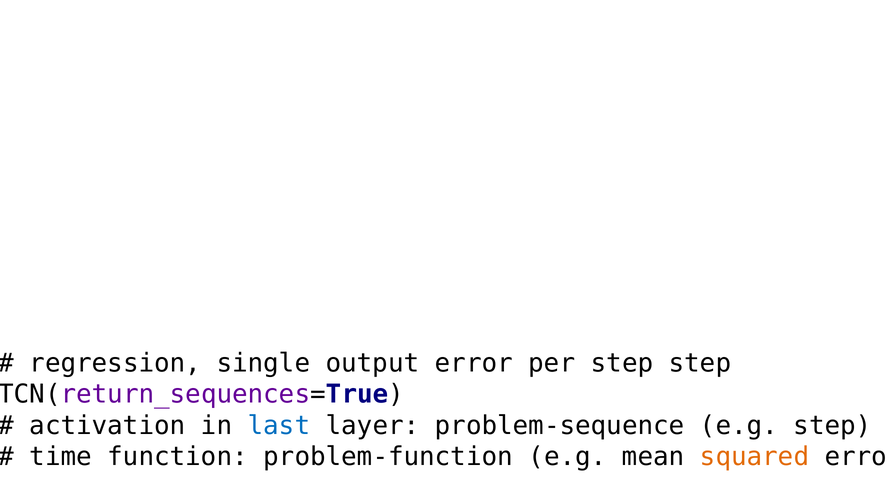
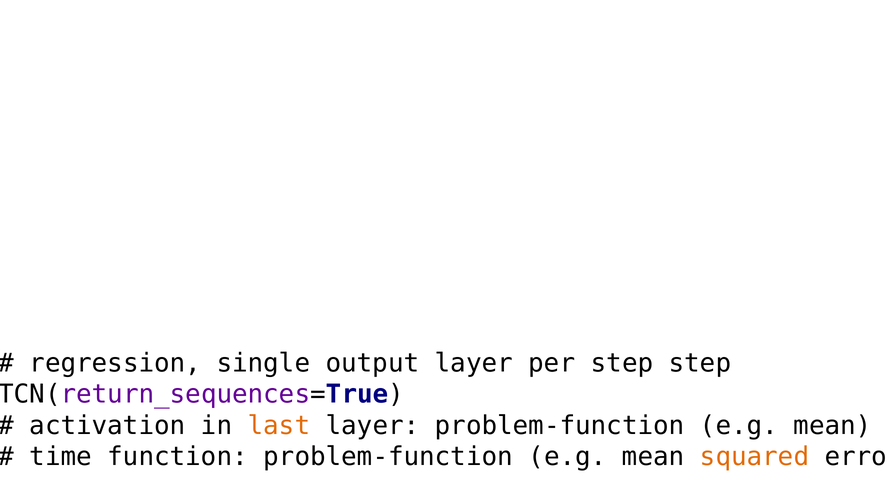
output error: error -> layer
last colour: blue -> orange
layer problem-sequence: problem-sequence -> problem-function
step at (833, 426): step -> mean
